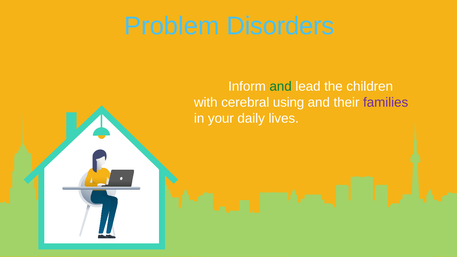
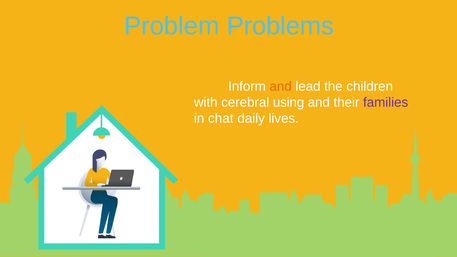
Disorders: Disorders -> Problems
and at (281, 87) colour: green -> orange
your: your -> chat
